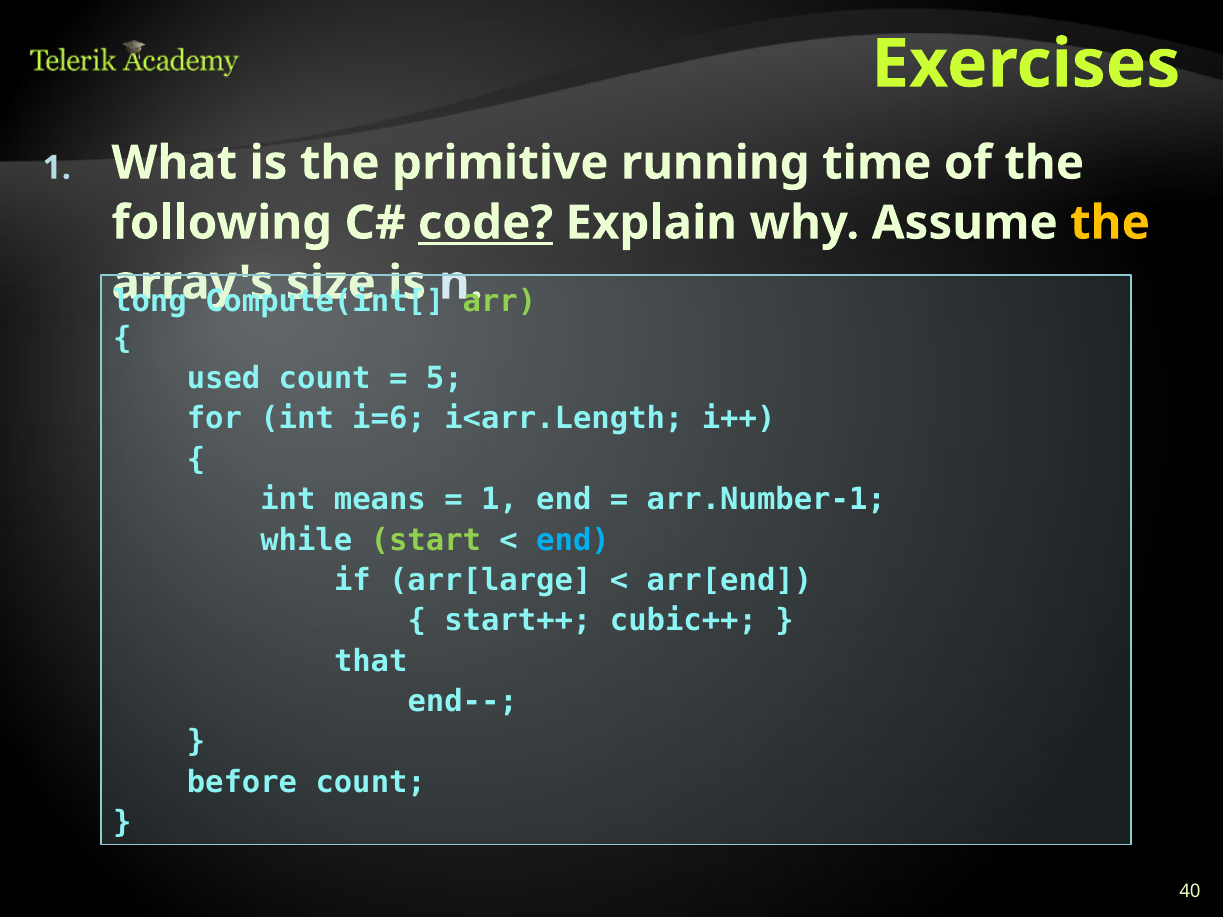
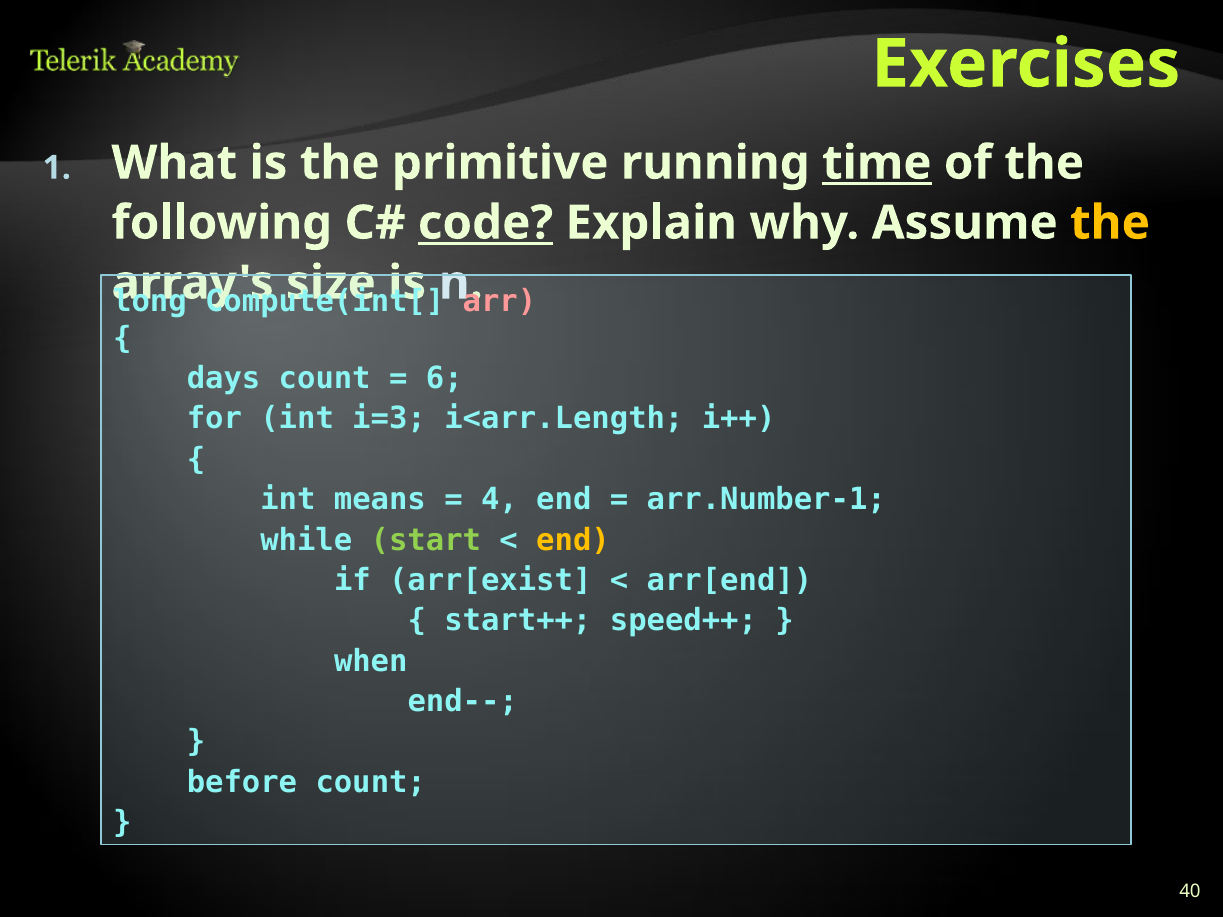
time underline: none -> present
arr colour: light green -> pink
used: used -> days
5: 5 -> 6
i=6: i=6 -> i=3
1 at (499, 500): 1 -> 4
end at (573, 540) colour: light blue -> yellow
arr[large: arr[large -> arr[exist
cubic++: cubic++ -> speed++
that: that -> when
